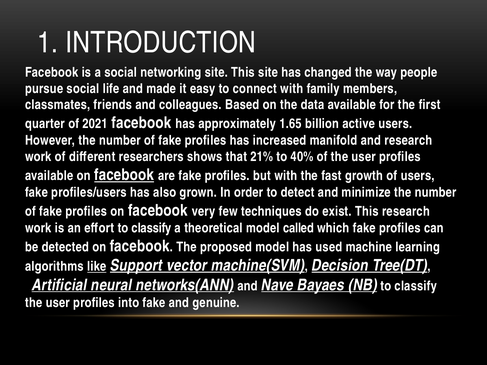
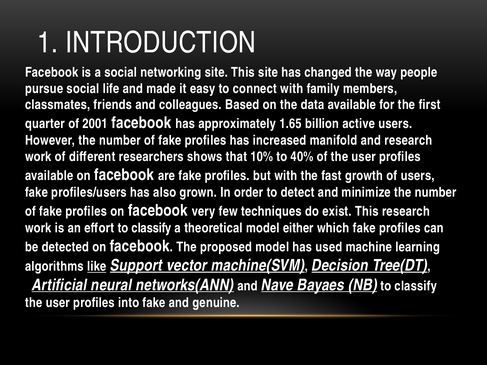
2021: 2021 -> 2001
21%: 21% -> 10%
facebook at (124, 175) underline: present -> none
called: called -> either
